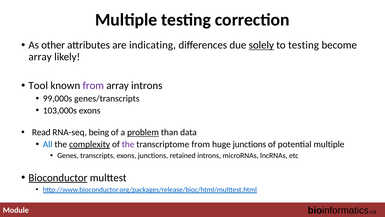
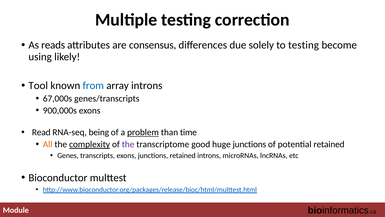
other: other -> reads
indicating: indicating -> consensus
solely underline: present -> none
array at (40, 57): array -> using
from at (93, 85) colour: purple -> blue
99,000s: 99,000s -> 67,000s
103,000s: 103,000s -> 900,000s
data: data -> time
All colour: blue -> orange
transcriptome from: from -> good
potential multiple: multiple -> retained
Bioconductor underline: present -> none
